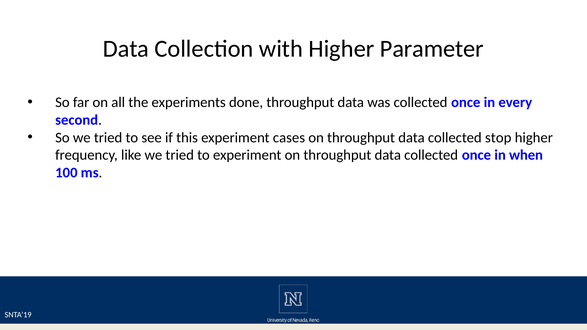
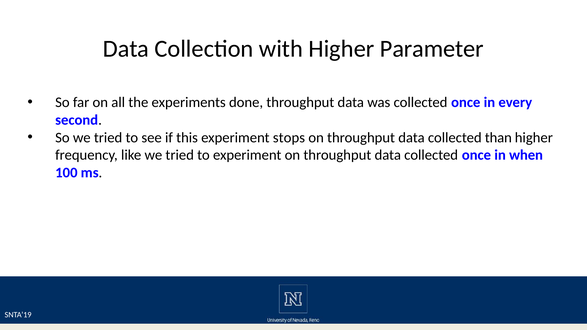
cases: cases -> stops
stop: stop -> than
